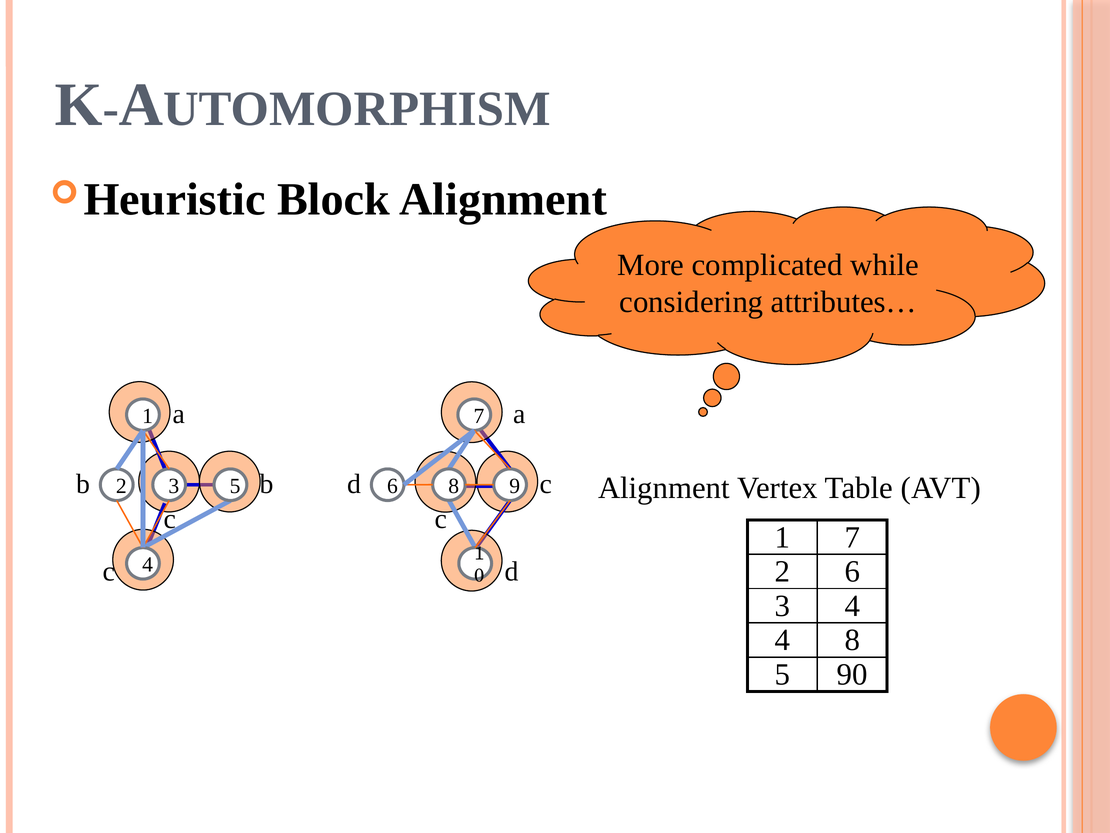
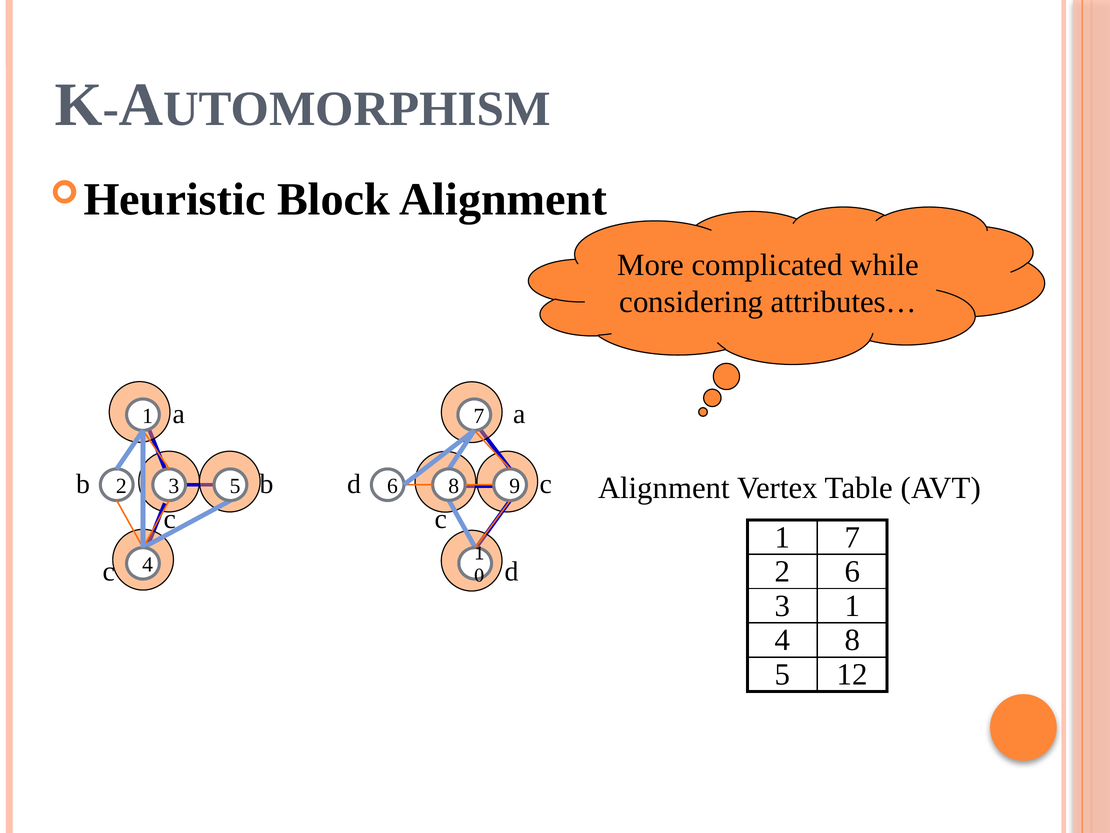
4 at (852, 606): 4 -> 1
90: 90 -> 12
